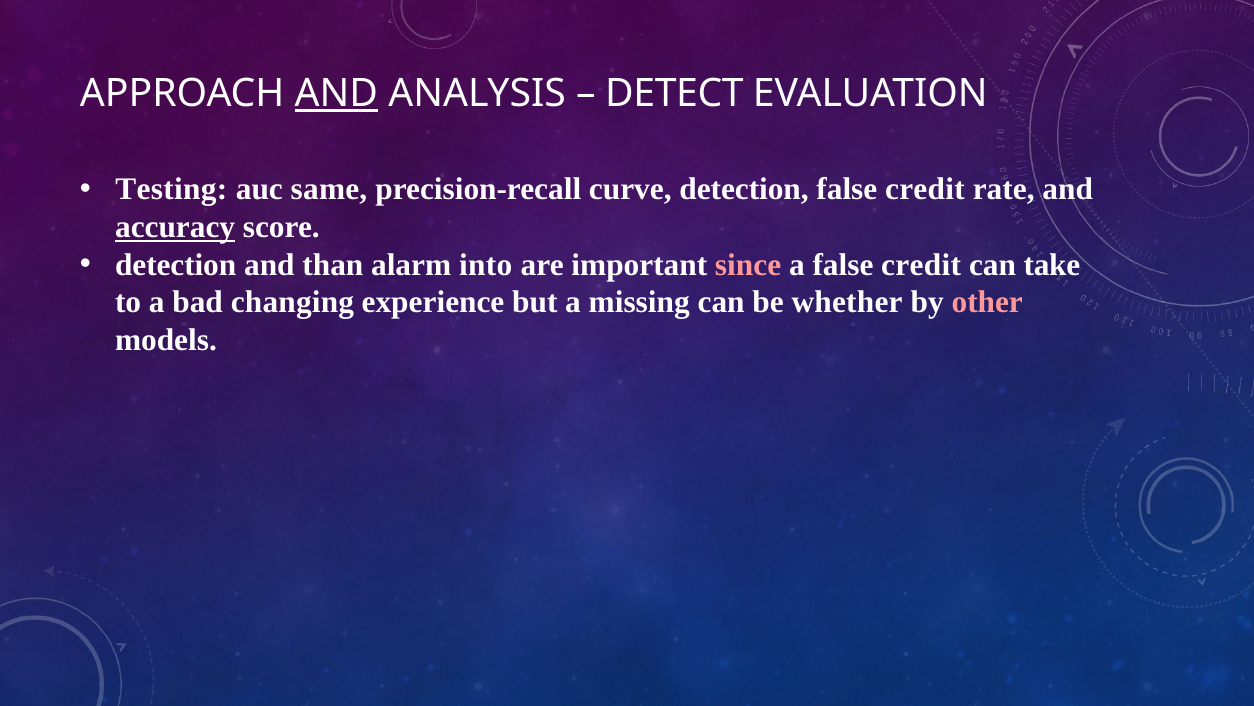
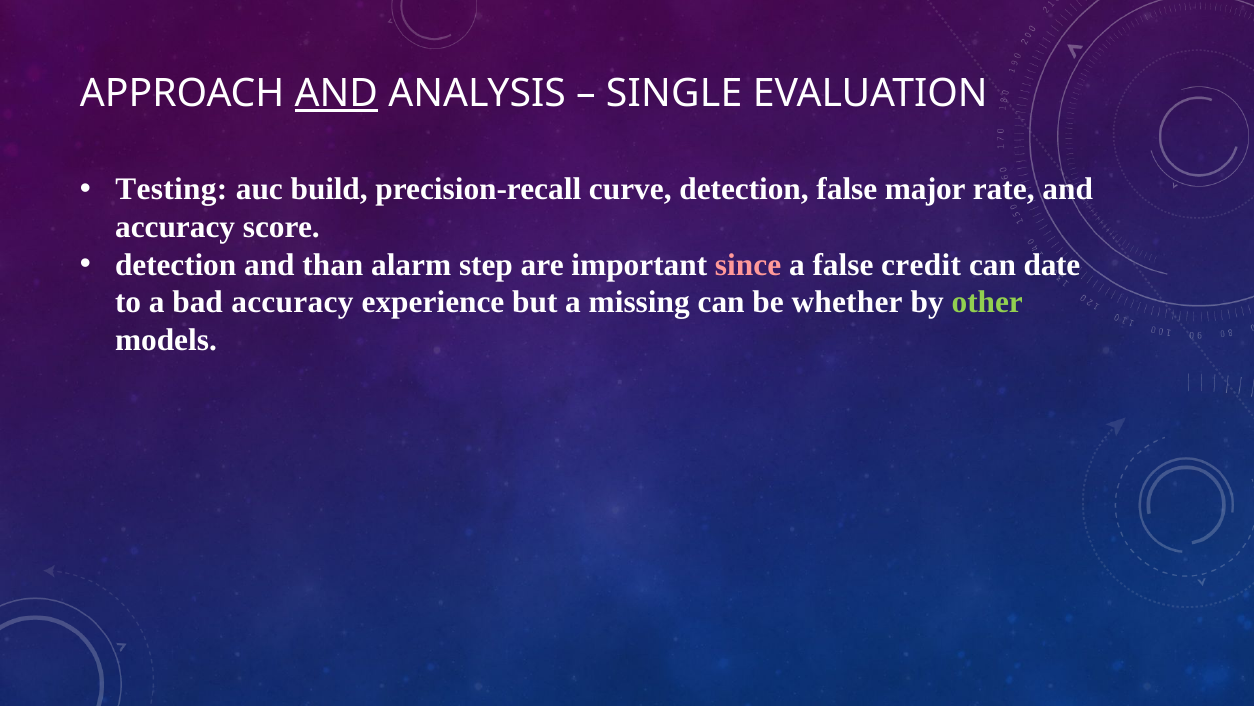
DETECT: DETECT -> SINGLE
same: same -> build
credit at (925, 189): credit -> major
accuracy at (175, 227) underline: present -> none
into: into -> step
take: take -> date
bad changing: changing -> accuracy
other colour: pink -> light green
